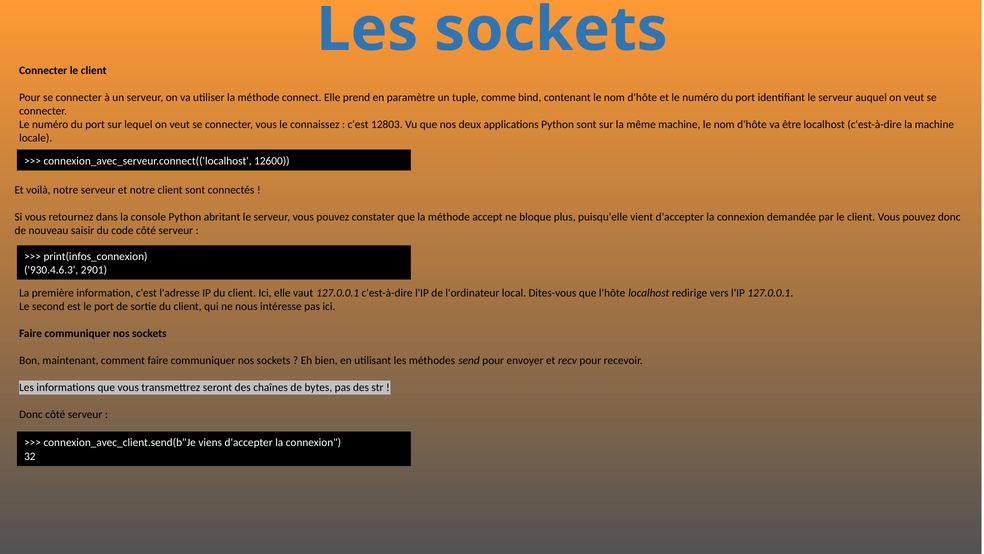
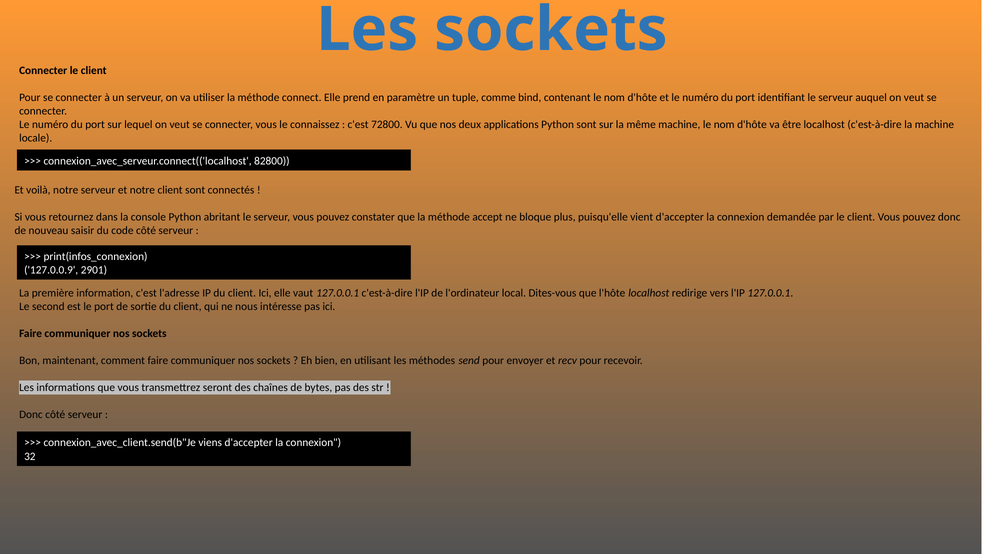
12803: 12803 -> 72800
12600: 12600 -> 82800
930.4.6.3: 930.4.6.3 -> 127.0.0.9
